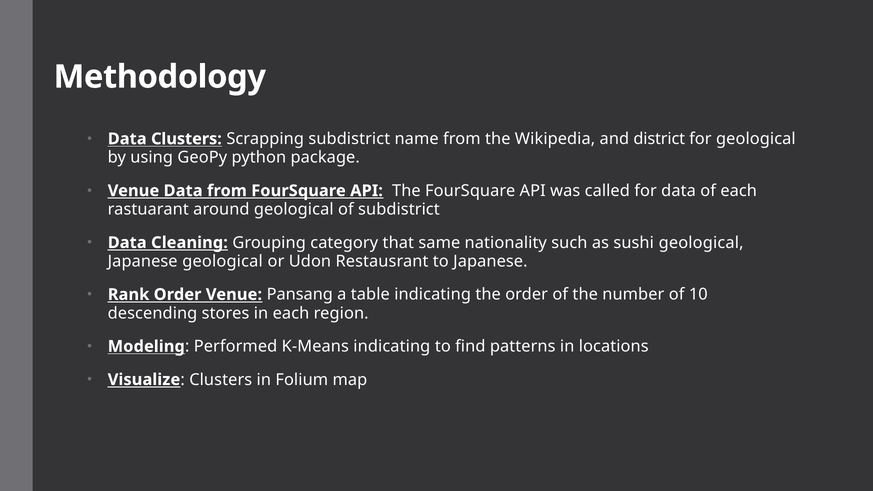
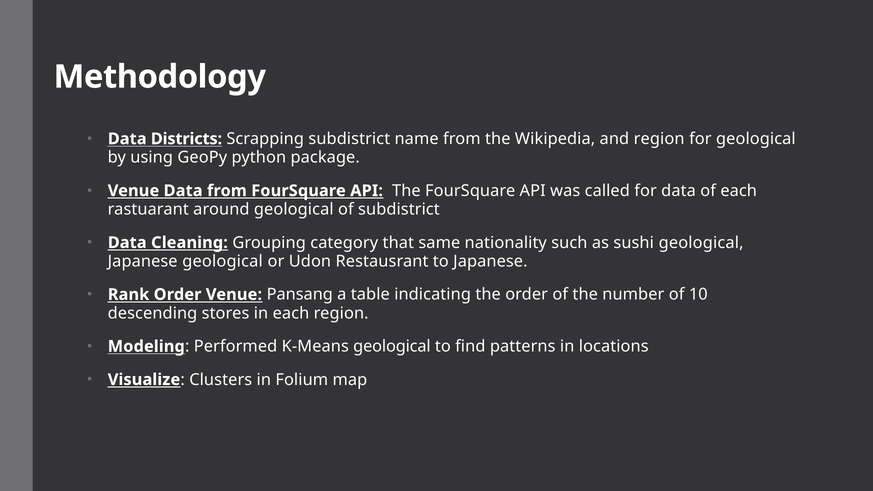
Data Clusters: Clusters -> Districts
and district: district -> region
K-Means indicating: indicating -> geological
